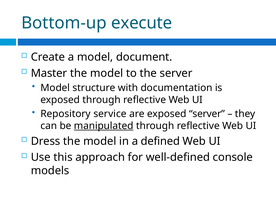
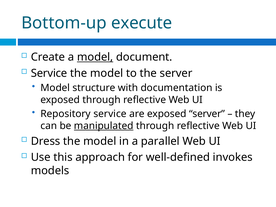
model at (95, 57) underline: none -> present
Master at (49, 73): Master -> Service
defined: defined -> parallel
console: console -> invokes
